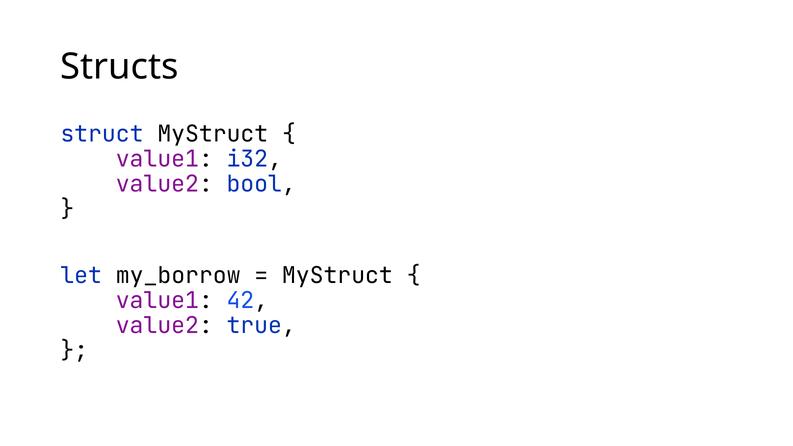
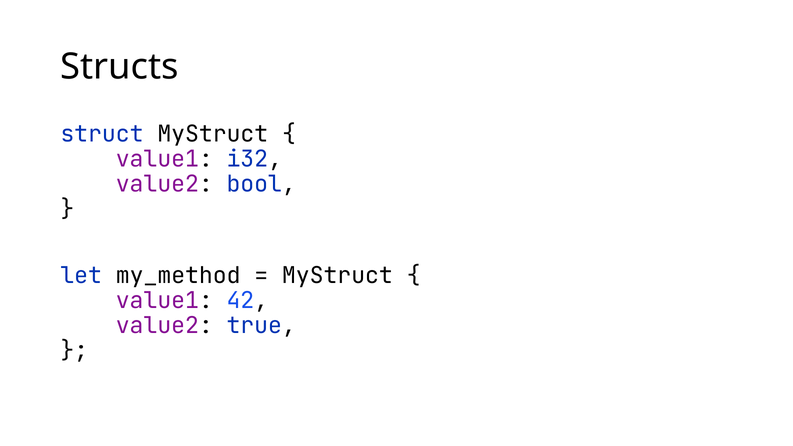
my_borrow: my_borrow -> my_method
